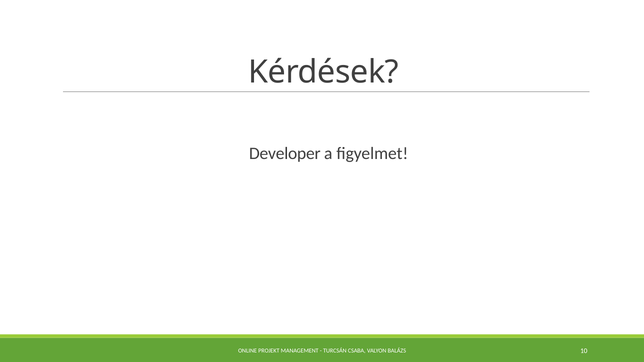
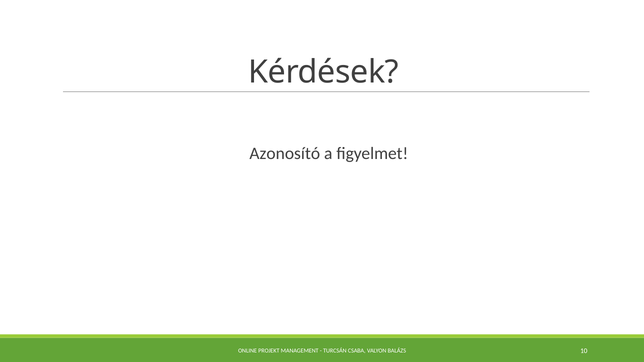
Developer: Developer -> Azonosító
